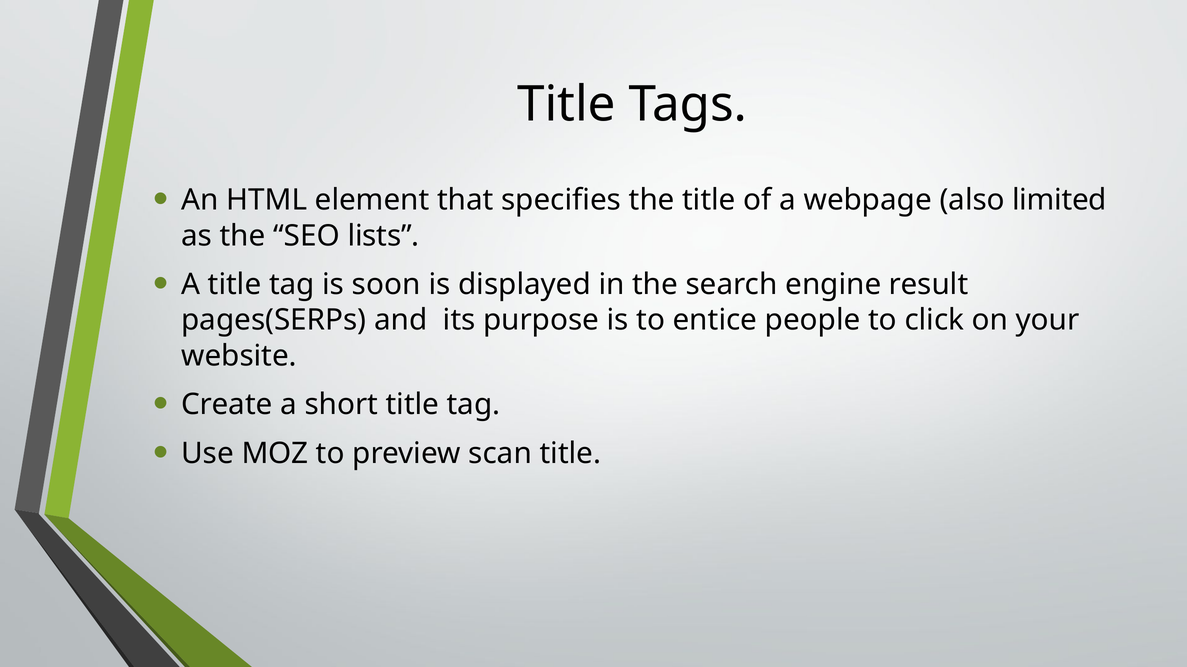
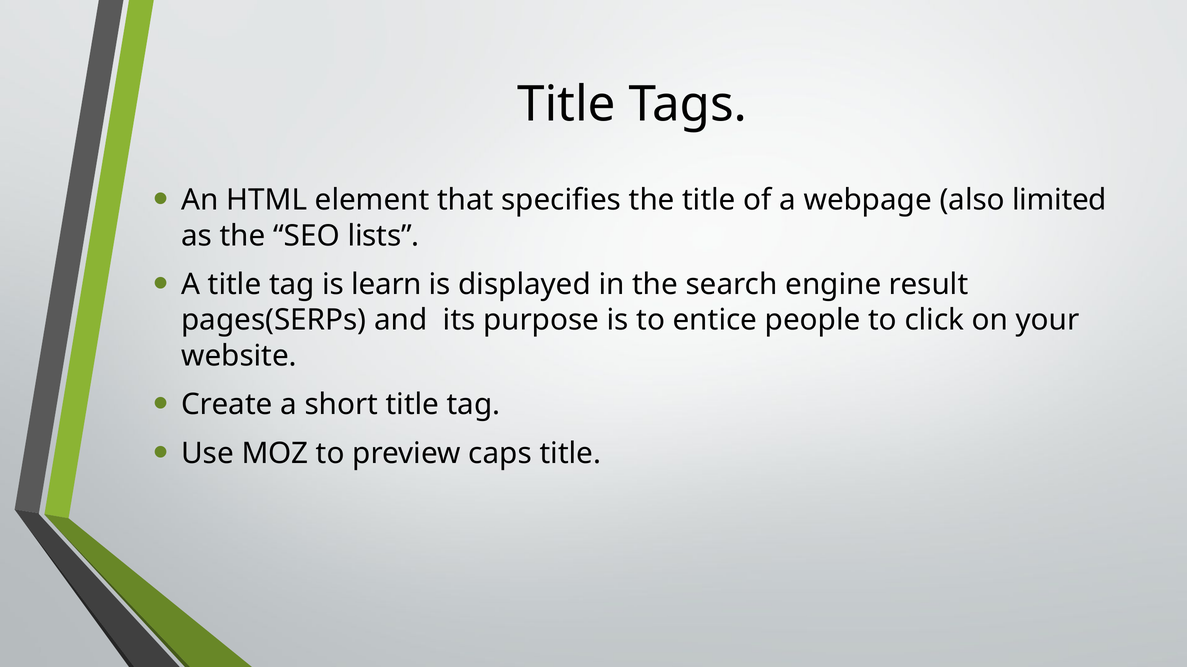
soon: soon -> learn
scan: scan -> caps
